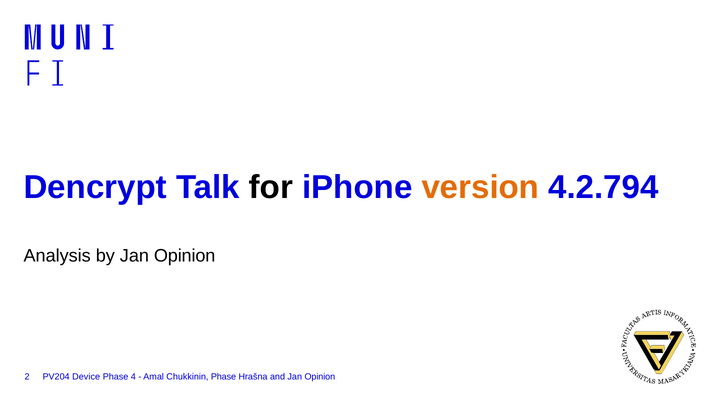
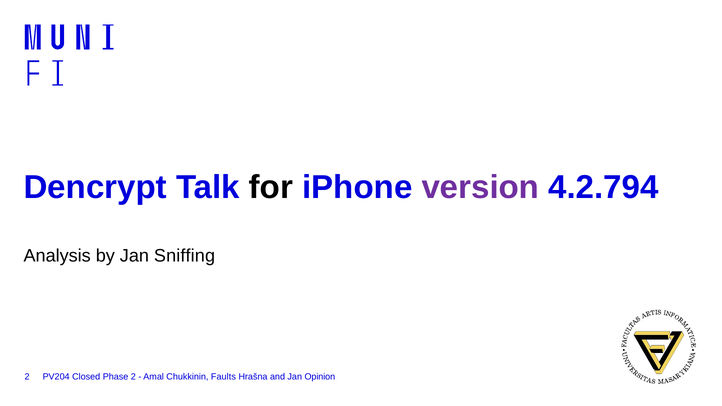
version colour: orange -> purple
by Jan Opinion: Opinion -> Sniffing
Device: Device -> Closed
Phase 4: 4 -> 2
Chukkinin Phase: Phase -> Faults
